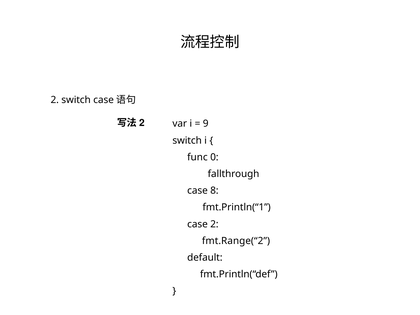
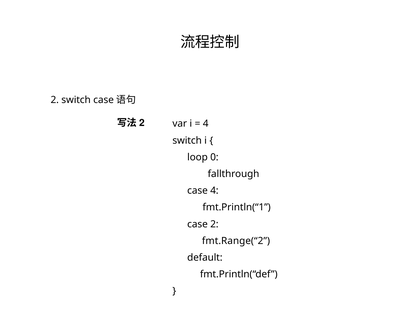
9 at (206, 124): 9 -> 4
func: func -> loop
case 8: 8 -> 4
